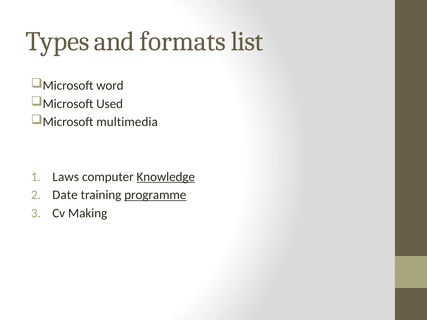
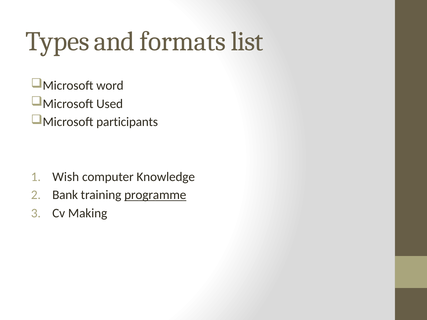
multimedia: multimedia -> participants
Laws: Laws -> Wish
Knowledge underline: present -> none
Date: Date -> Bank
